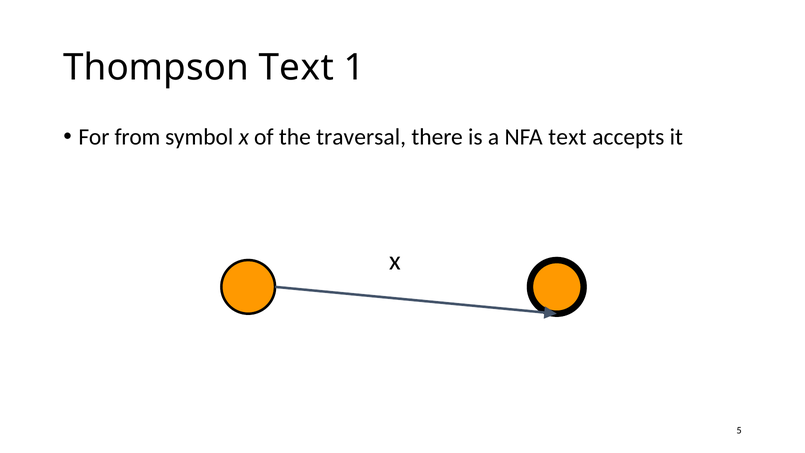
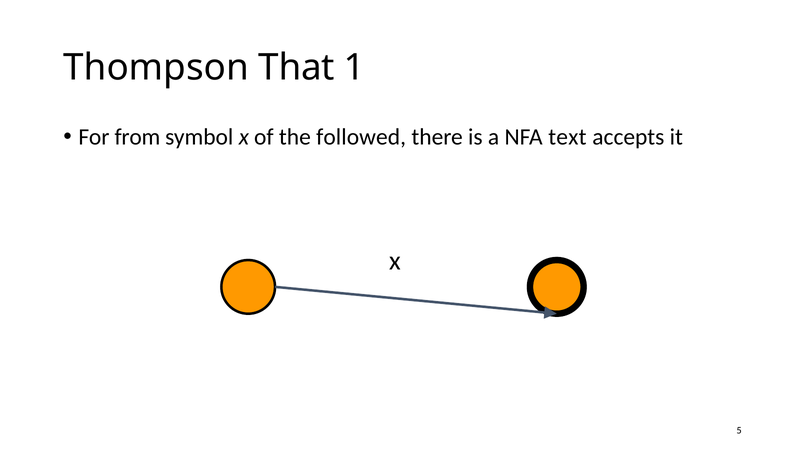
Thompson Text: Text -> That
traversal: traversal -> followed
